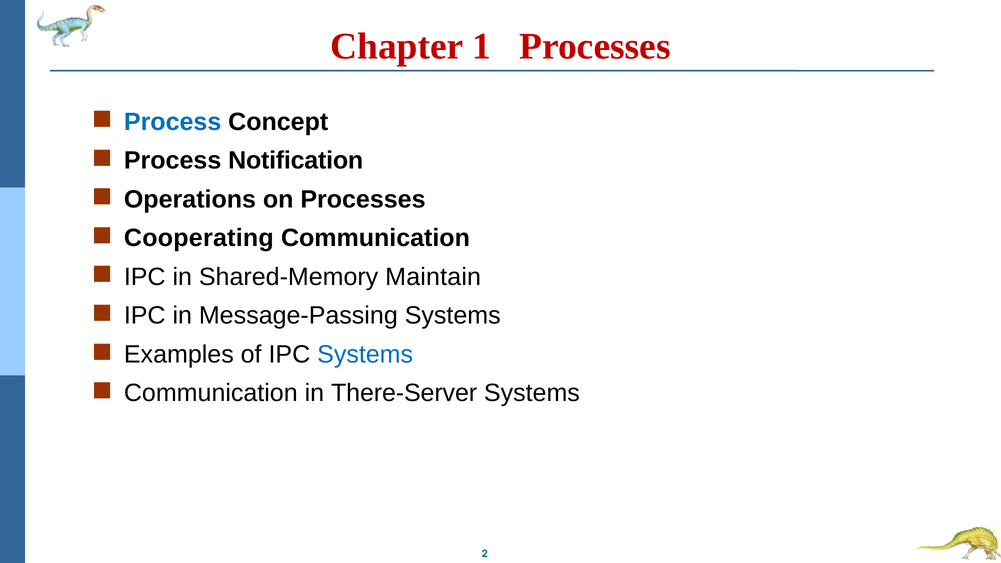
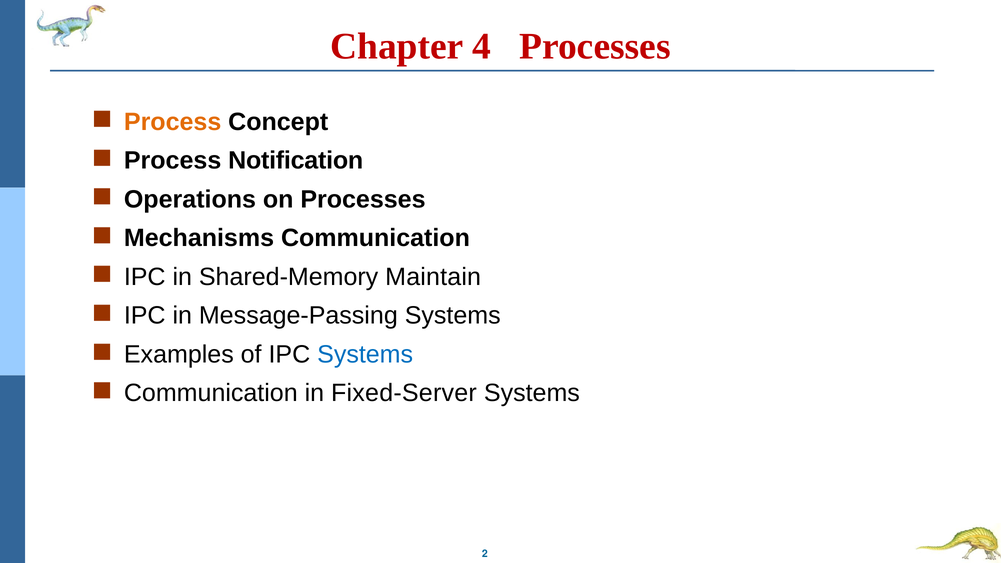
1: 1 -> 4
Process at (173, 122) colour: blue -> orange
Cooperating: Cooperating -> Mechanisms
There-Server: There-Server -> Fixed-Server
